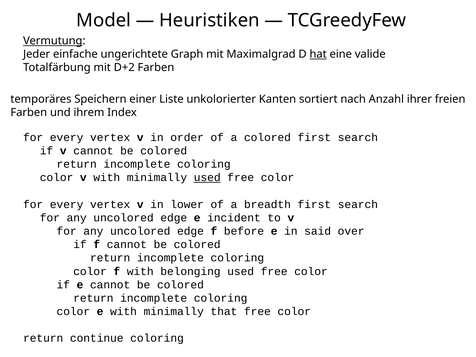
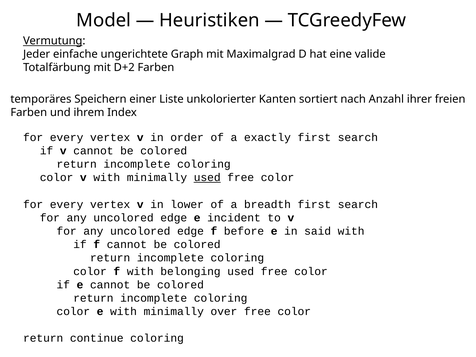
hat underline: present -> none
a colored: colored -> exactly
said over: over -> with
that: that -> over
